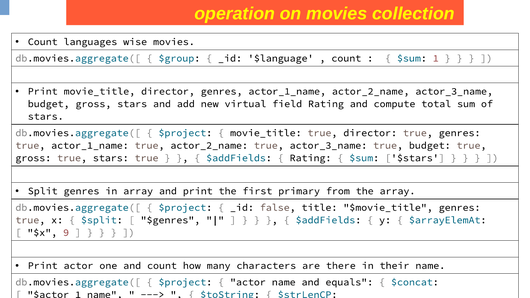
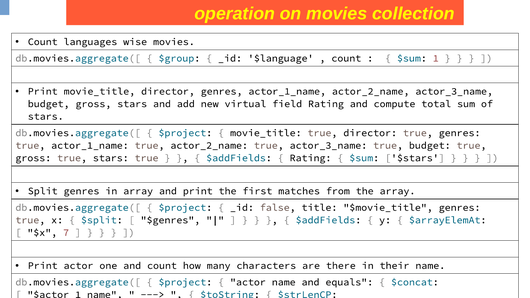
primary: primary -> matches
9: 9 -> 7
